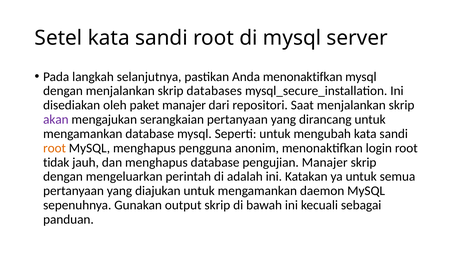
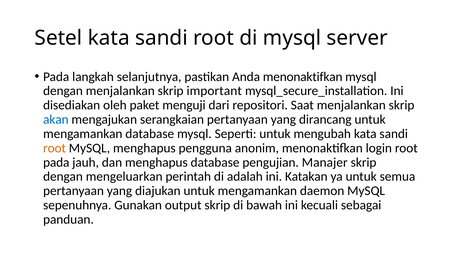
databases: databases -> important
paket manajer: manajer -> menguji
akan colour: purple -> blue
tidak at (56, 163): tidak -> pada
